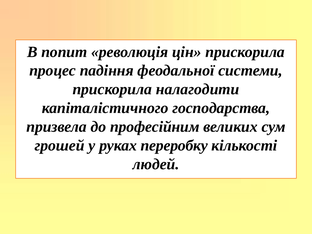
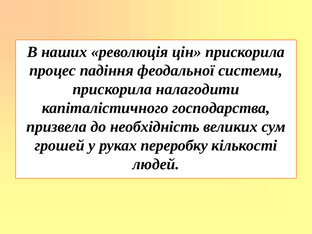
попит: попит -> наших
професійним: професійним -> необхідність
